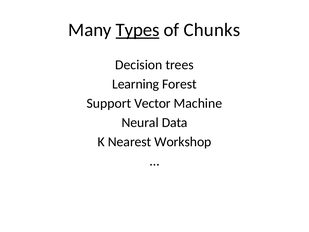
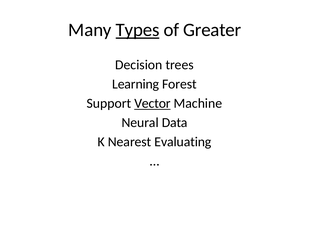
Chunks: Chunks -> Greater
Vector underline: none -> present
Workshop: Workshop -> Evaluating
